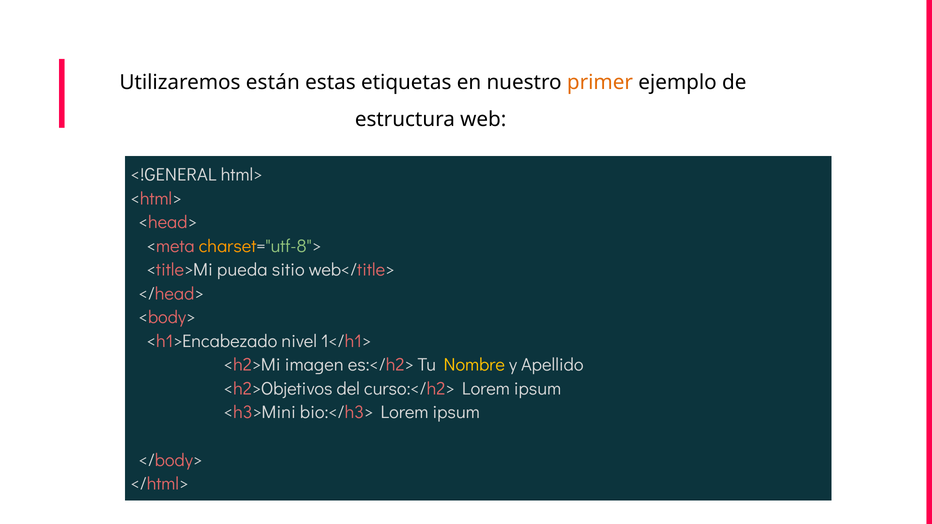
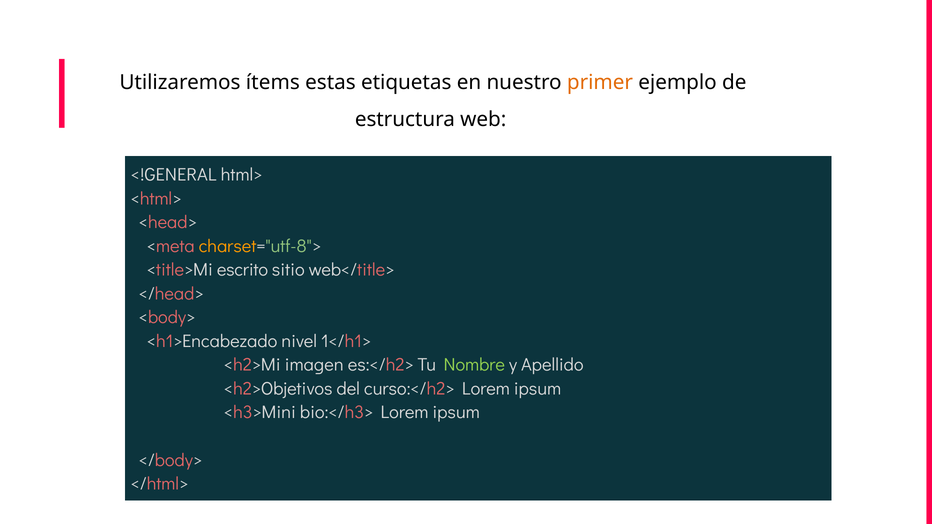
están: están -> ítems
pueda: pueda -> escrito
Nombre colour: yellow -> light green
